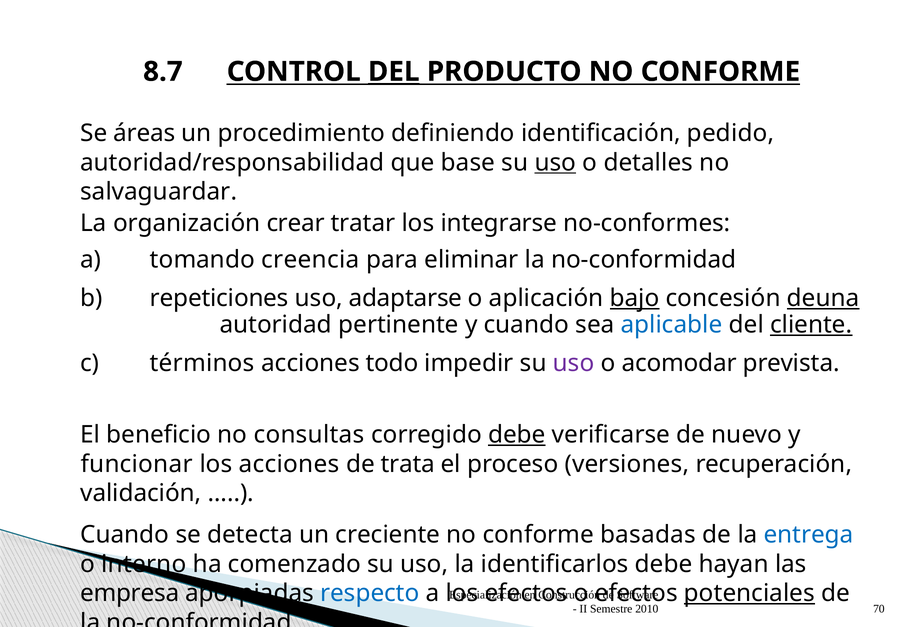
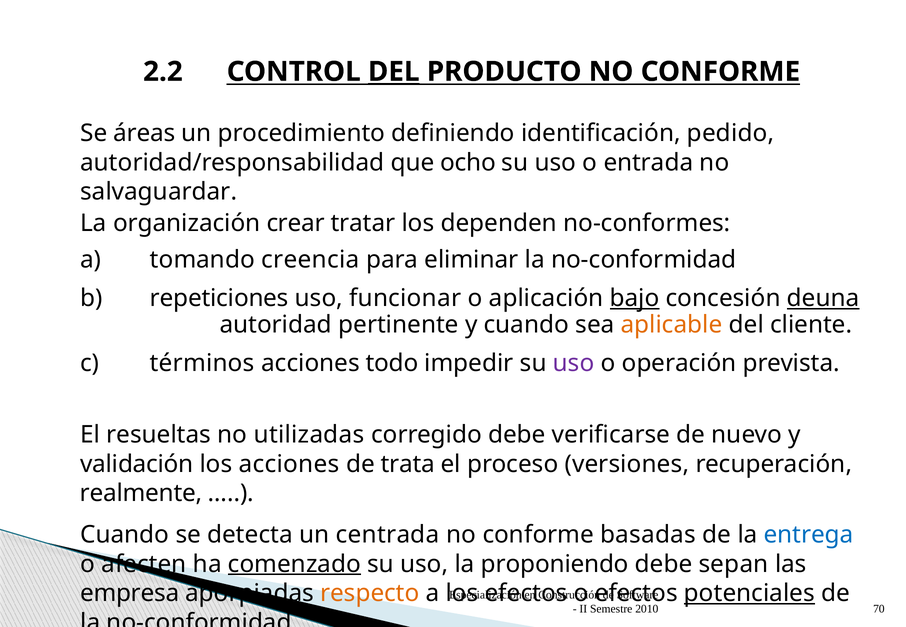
8.7: 8.7 -> 2.2
base: base -> ocho
uso at (555, 163) underline: present -> none
detalles: detalles -> entrada
integrarse: integrarse -> dependen
adaptarse: adaptarse -> funcionar
aplicable colour: blue -> orange
cliente underline: present -> none
acomodar: acomodar -> operación
beneficio: beneficio -> resueltas
consultas: consultas -> utilizadas
debe at (517, 435) underline: present -> none
funcionar: funcionar -> validación
validación: validación -> realmente
creciente: creciente -> centrada
interno: interno -> afecten
comenzado underline: none -> present
identificarlos: identificarlos -> proponiendo
hayan: hayan -> sepan
respecto colour: blue -> orange
